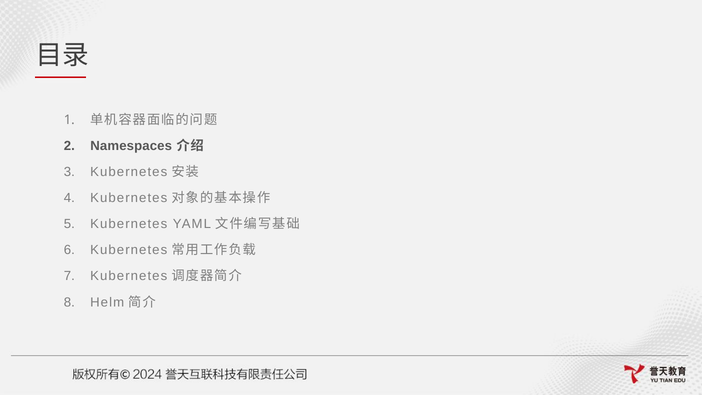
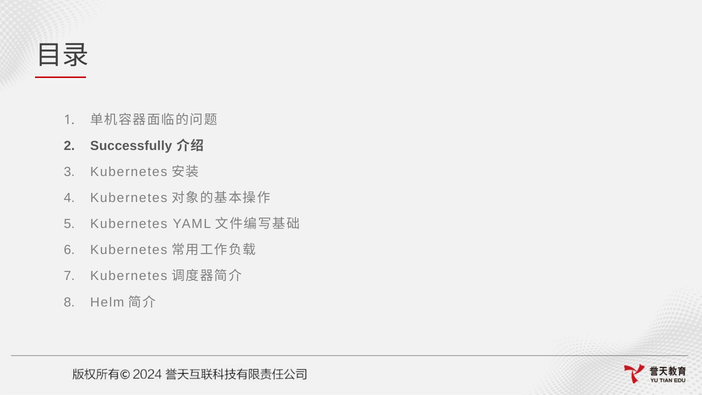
Namespaces: Namespaces -> Successfully
